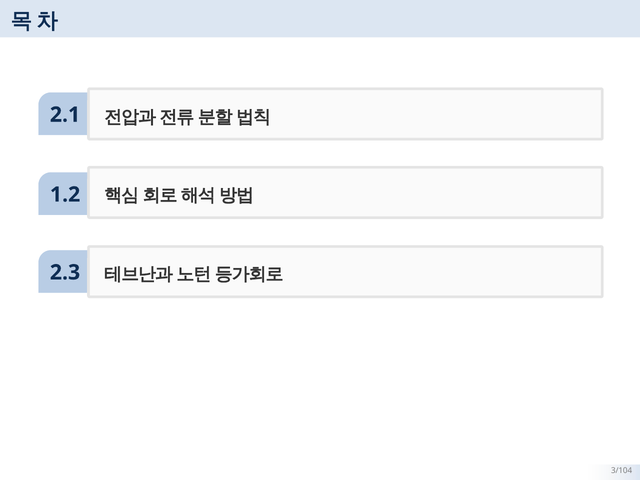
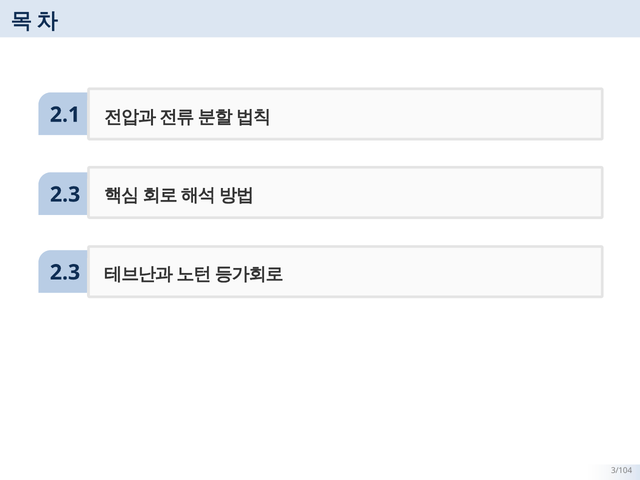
1.2 at (65, 195): 1.2 -> 2.3
